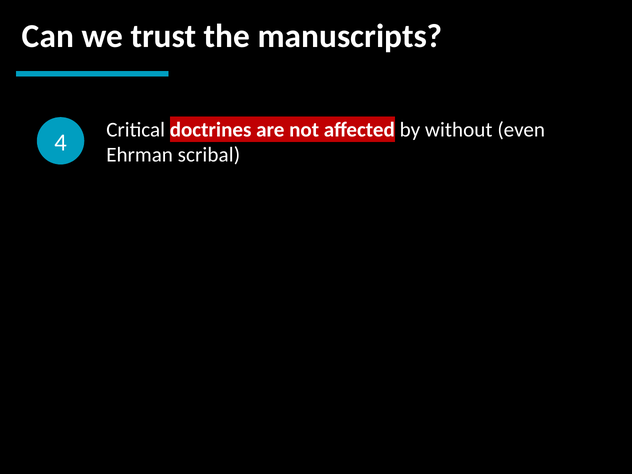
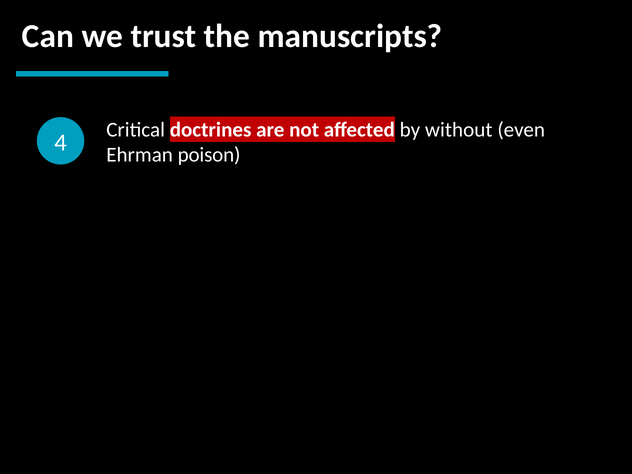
scribal: scribal -> poison
